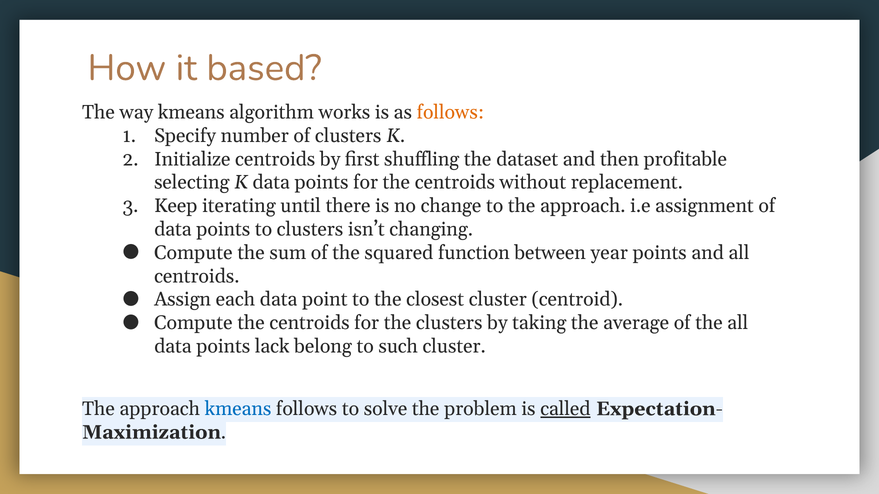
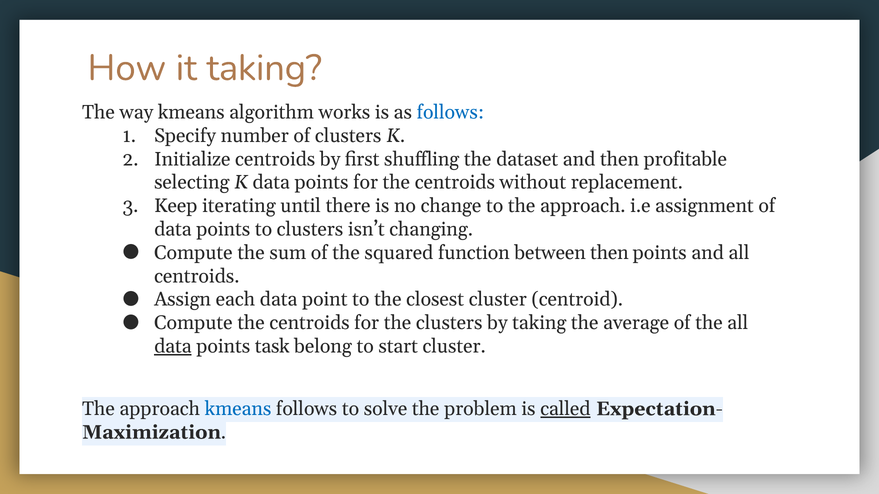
it based: based -> taking
follows at (450, 112) colour: orange -> blue
between year: year -> then
data at (173, 347) underline: none -> present
lack: lack -> task
such: such -> start
